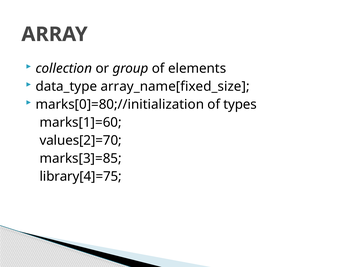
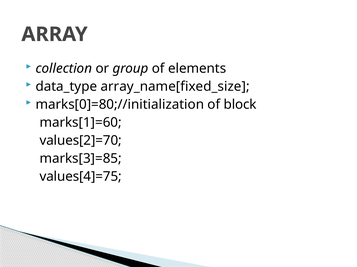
types: types -> block
library[4]=75: library[4]=75 -> values[4]=75
